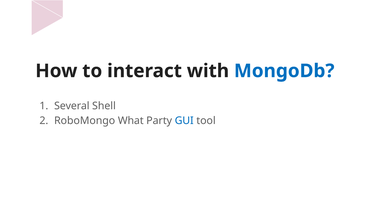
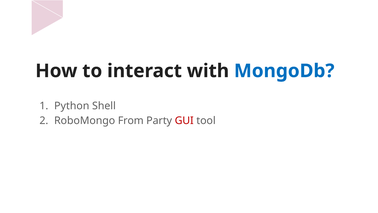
Several: Several -> Python
What: What -> From
GUI colour: blue -> red
